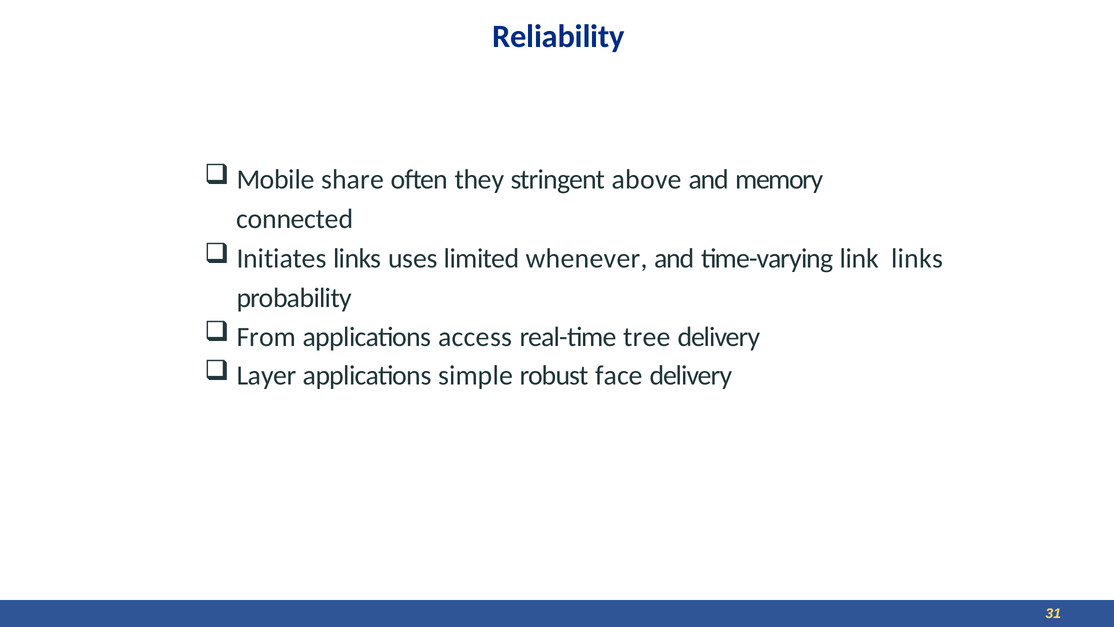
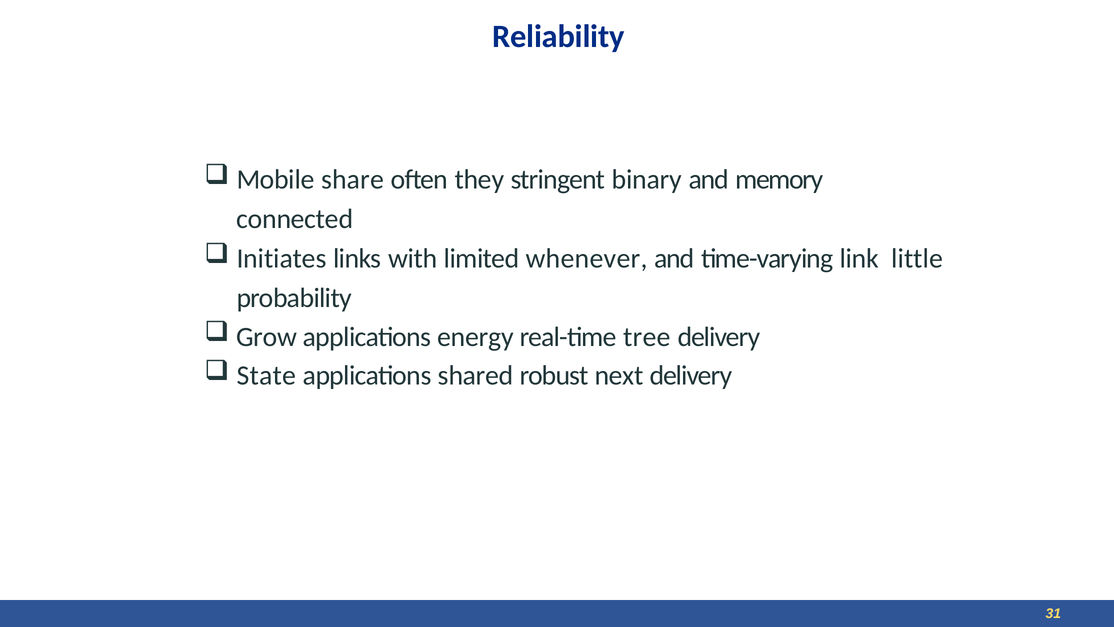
above: above -> binary
uses: uses -> with
link links: links -> little
From: From -> Grow
access: access -> energy
Layer: Layer -> State
simple: simple -> shared
face: face -> next
